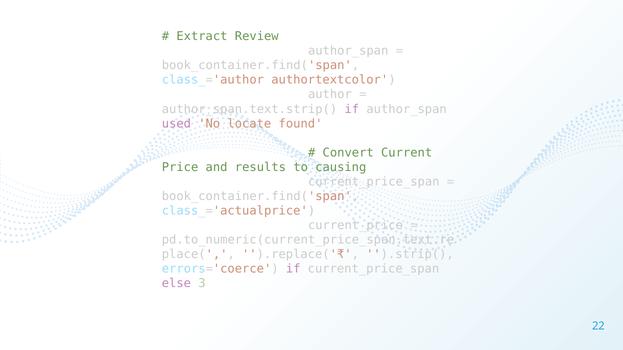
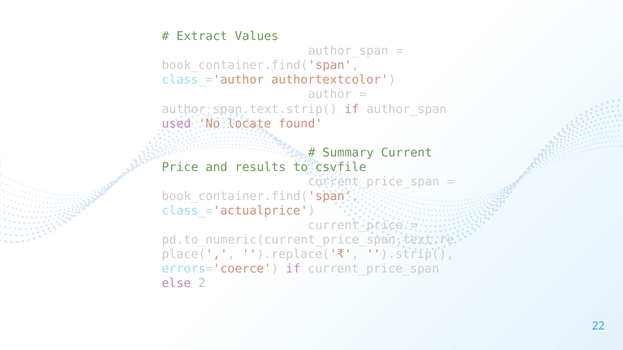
Review: Review -> Values
Convert: Convert -> Summary
causing: causing -> csvfile
3: 3 -> 2
